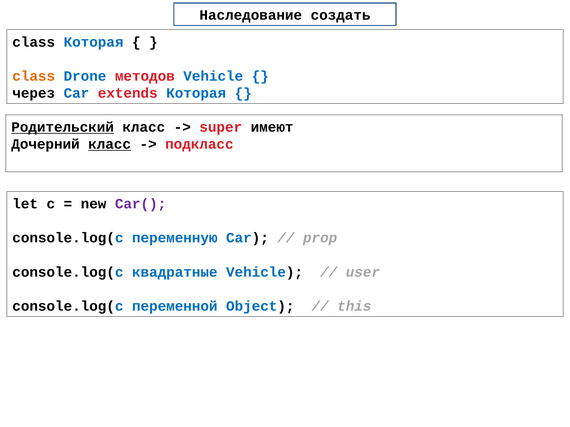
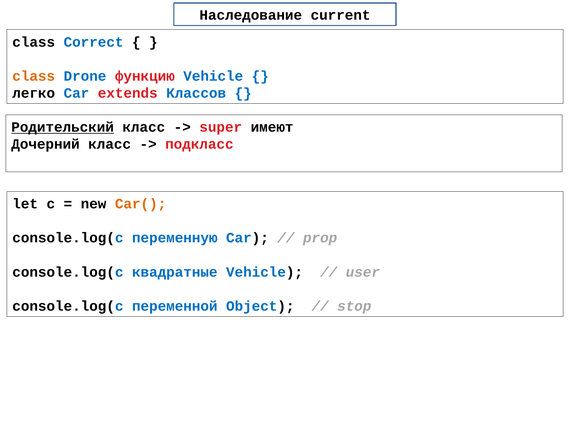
создать: создать -> current
class Которая: Которая -> Correct
методов: методов -> функцию
через: через -> легко
extends Которая: Которая -> Классов
класс at (110, 144) underline: present -> none
Car( colour: purple -> orange
this: this -> stop
